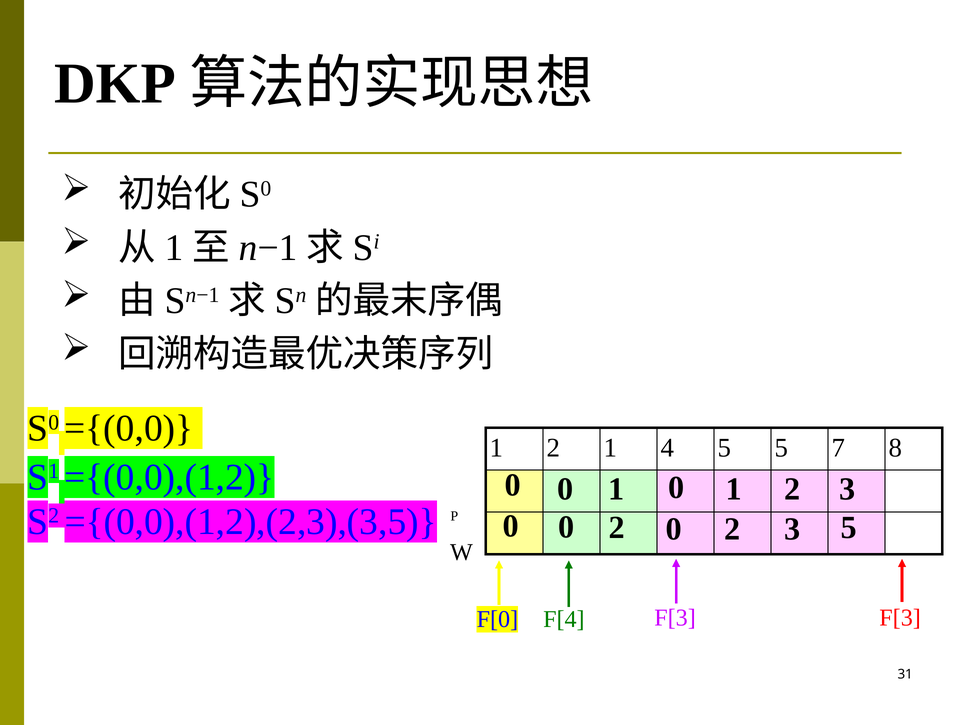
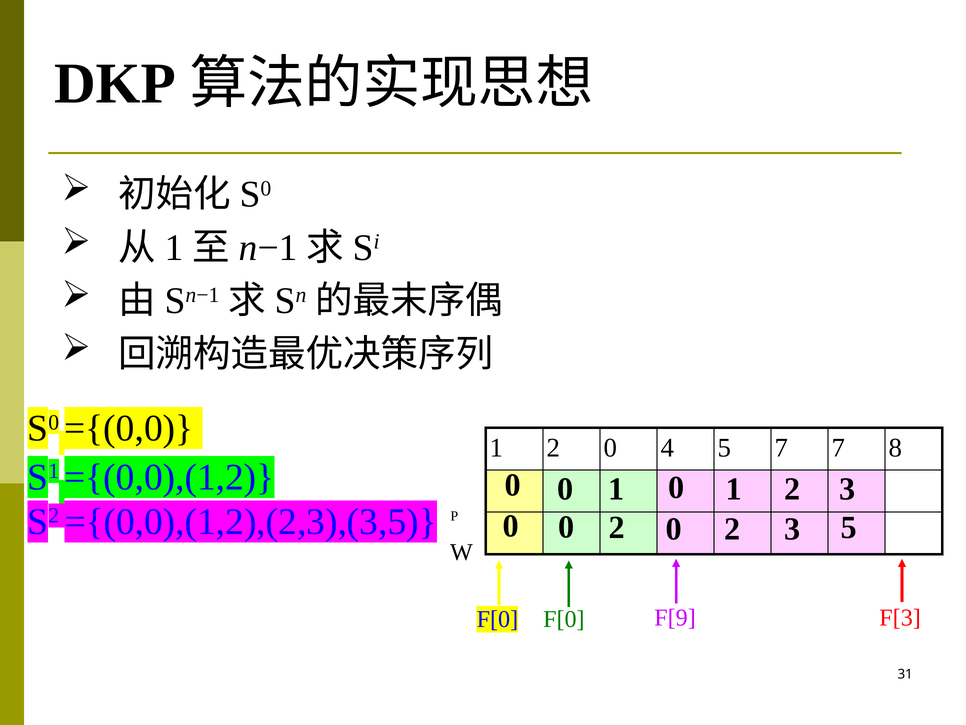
1 at (611, 448): 1 -> 0
5 5: 5 -> 7
F[3 at (675, 617): F[3 -> F[9
F[0 F[4: F[4 -> F[0
